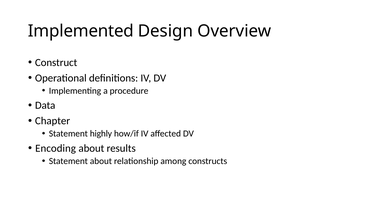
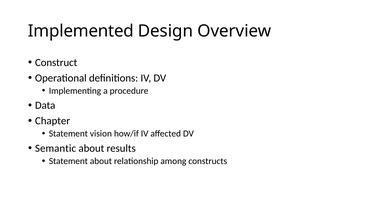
highly: highly -> vision
Encoding: Encoding -> Semantic
